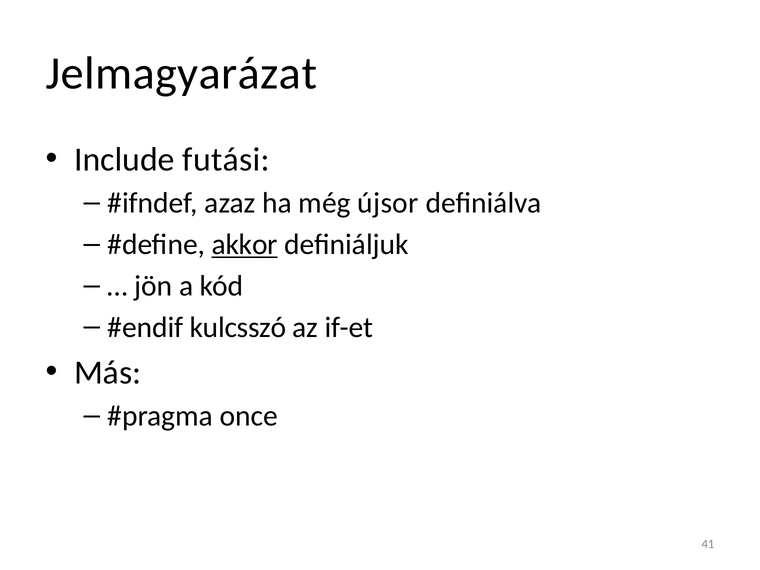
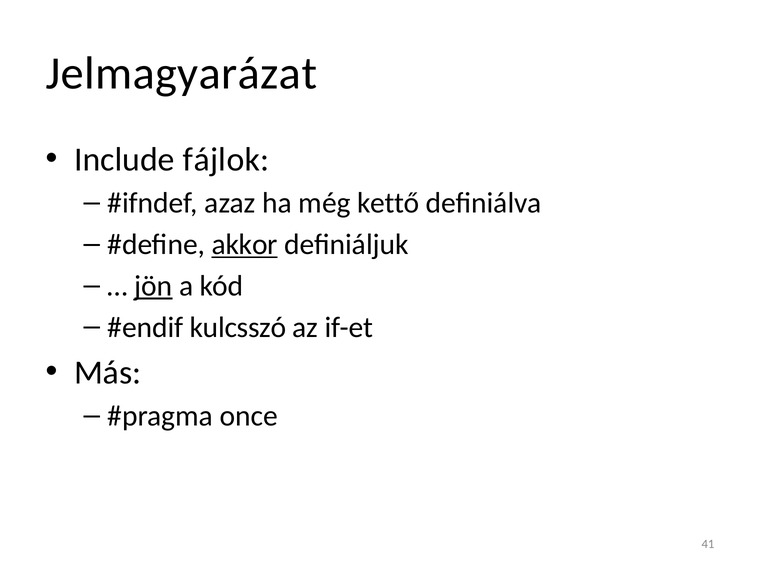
futási: futási -> fájlok
újsor: újsor -> kettő
jön underline: none -> present
